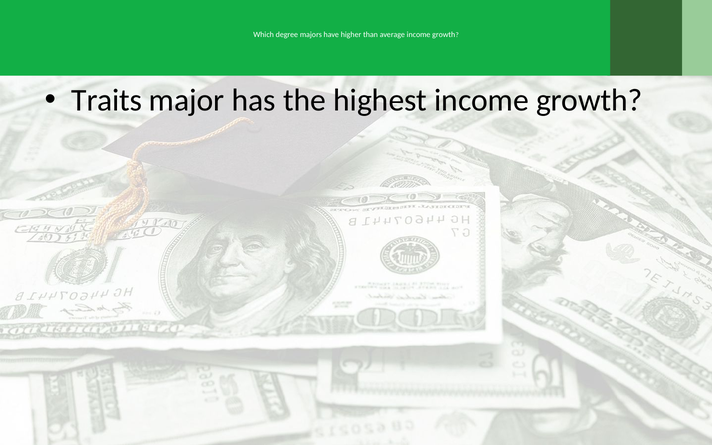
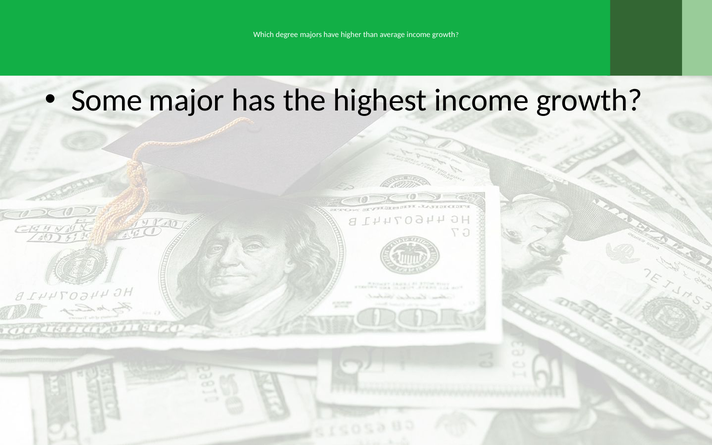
Traits: Traits -> Some
